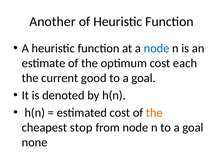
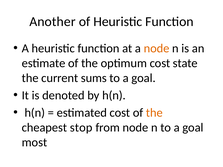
node at (157, 48) colour: blue -> orange
each: each -> state
good: good -> sums
none: none -> most
